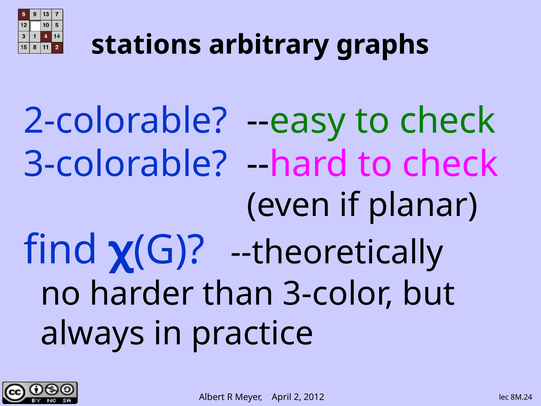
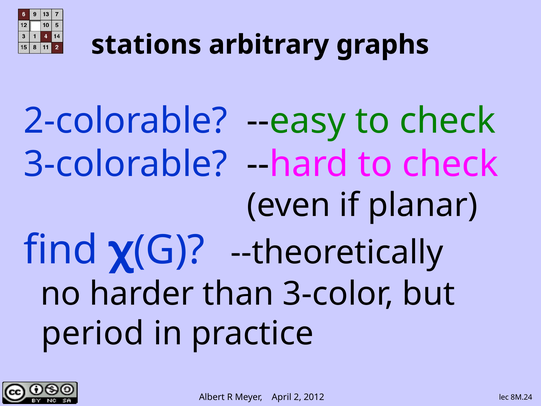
always: always -> period
